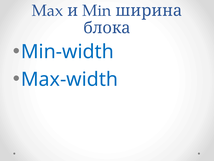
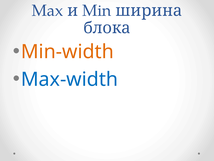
Min-width colour: blue -> orange
